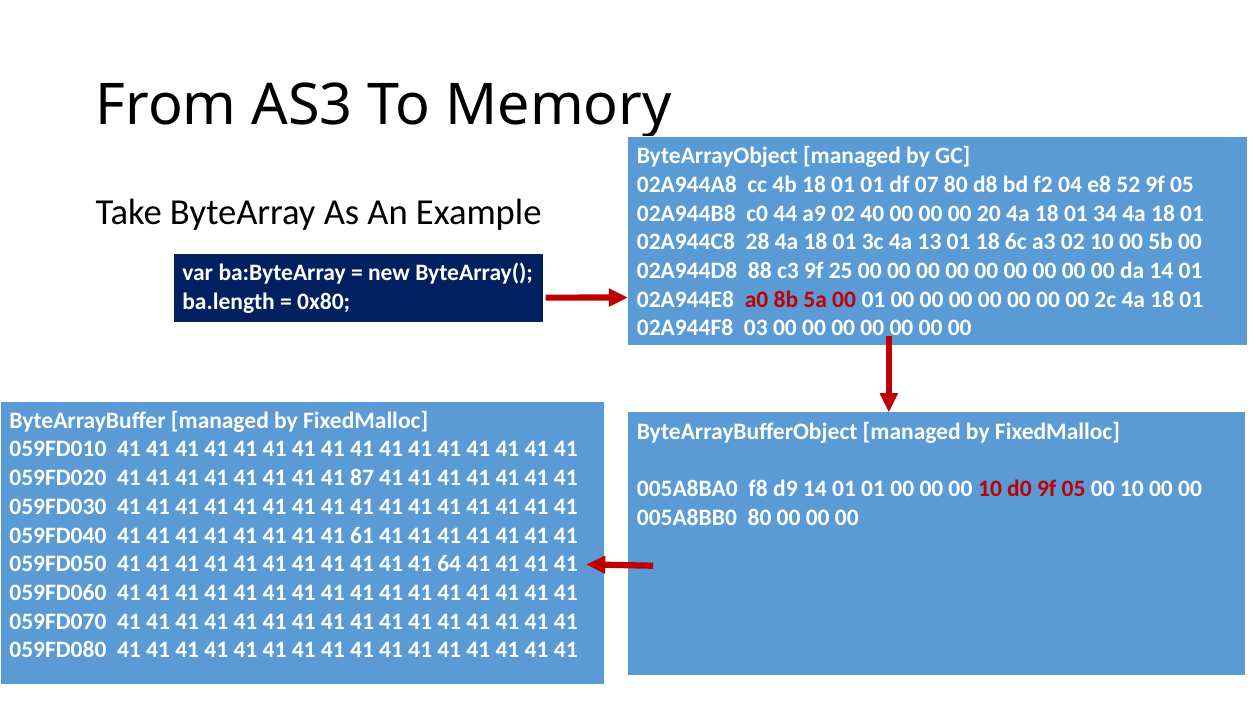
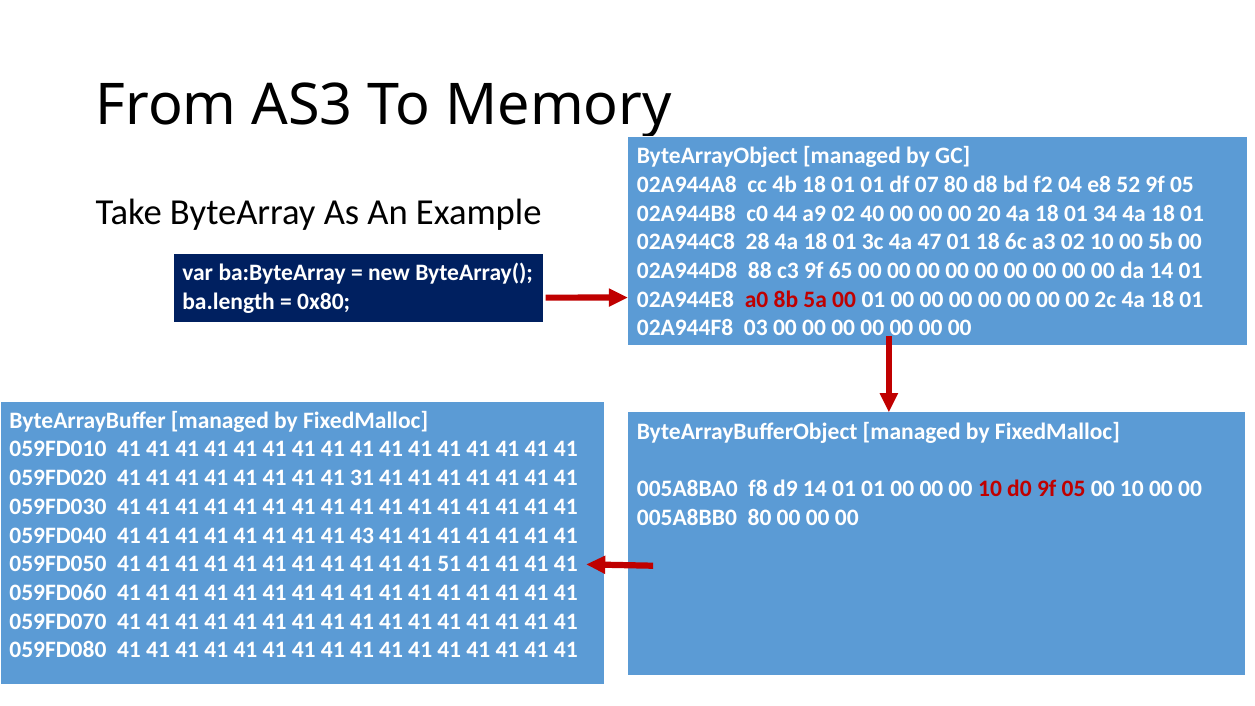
13: 13 -> 47
25: 25 -> 65
87: 87 -> 31
61: 61 -> 43
64: 64 -> 51
